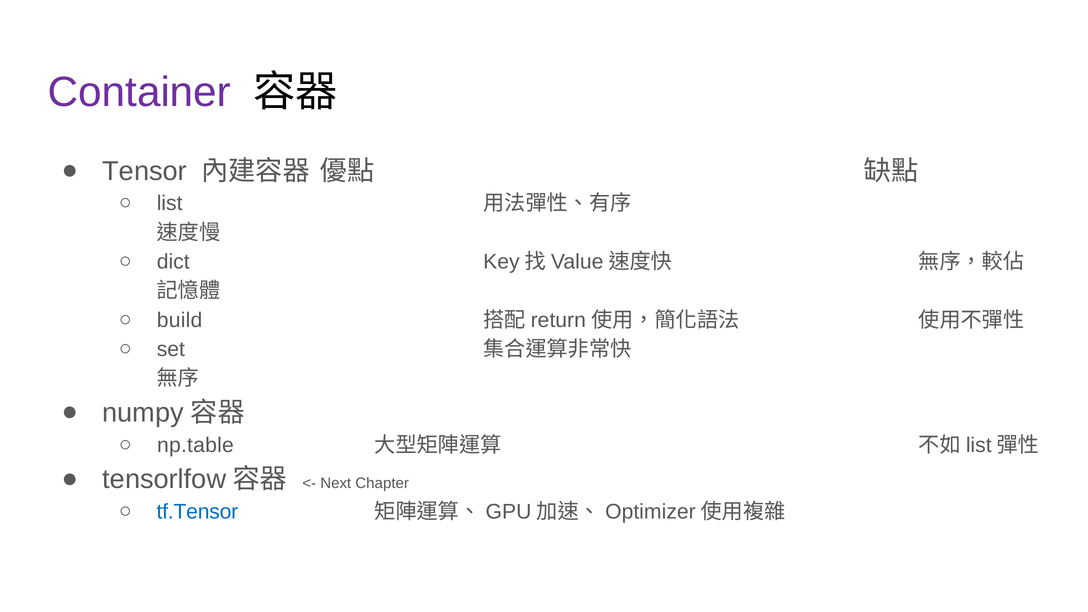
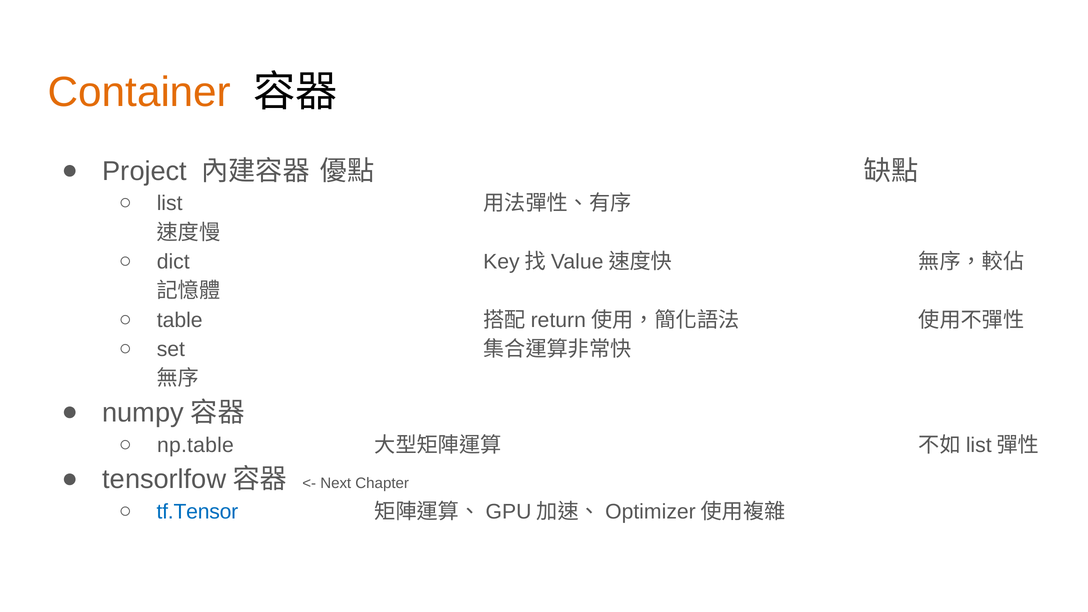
Container colour: purple -> orange
Tensor: Tensor -> Project
build: build -> table
